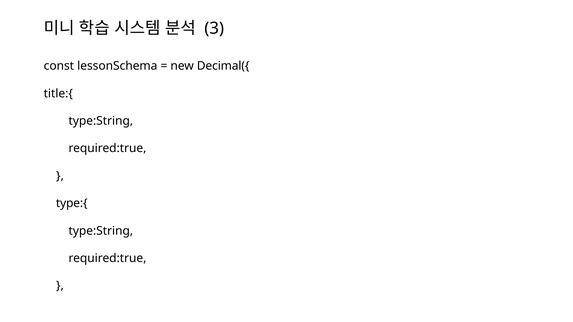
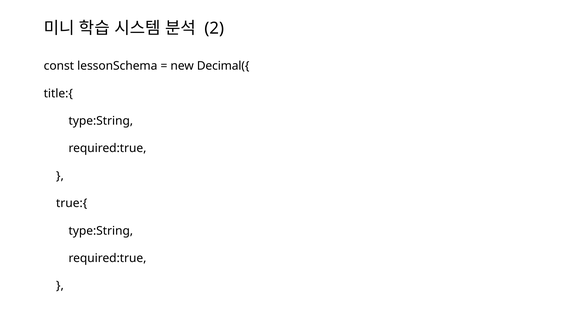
3: 3 -> 2
type:{: type:{ -> true:{
